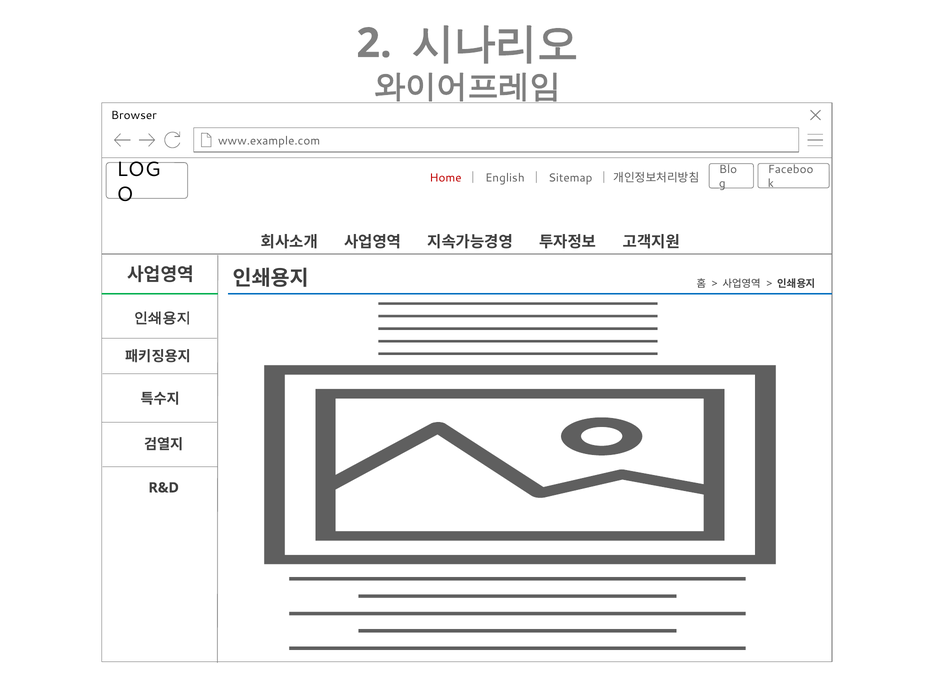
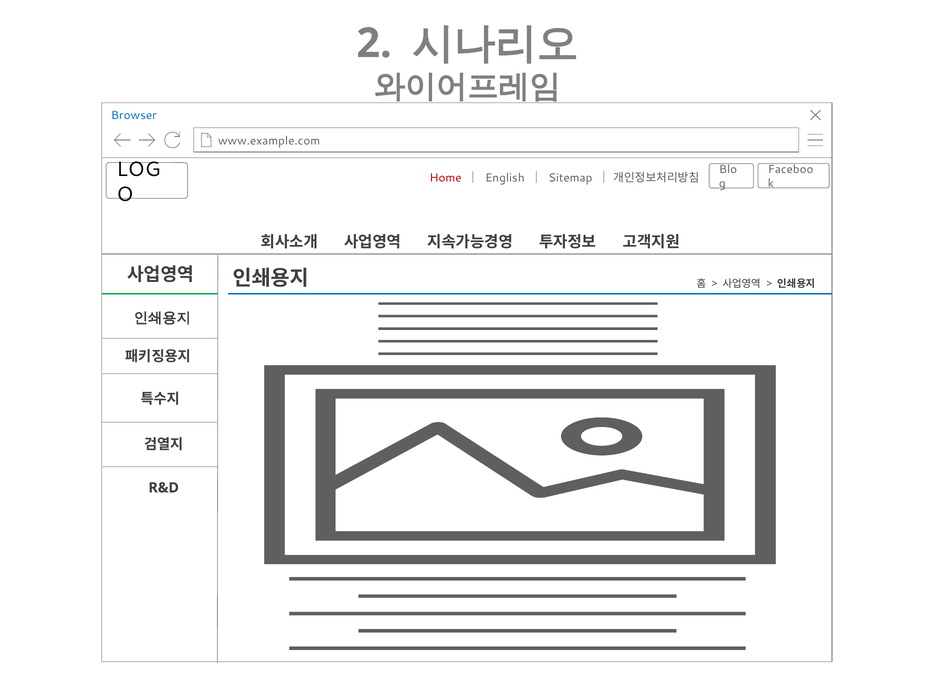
Browser colour: black -> blue
